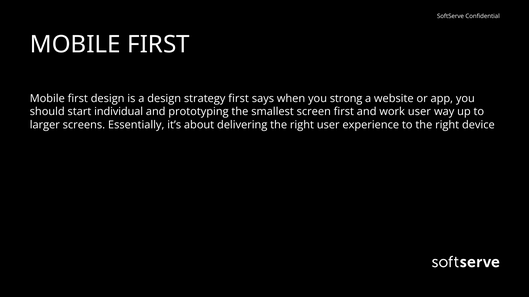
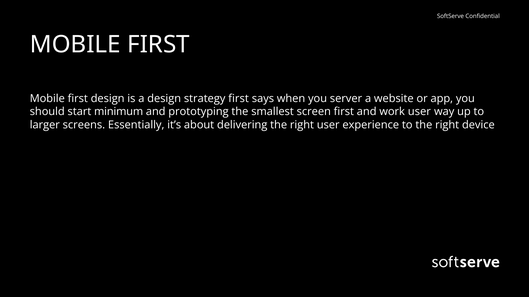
strong: strong -> server
individual: individual -> minimum
